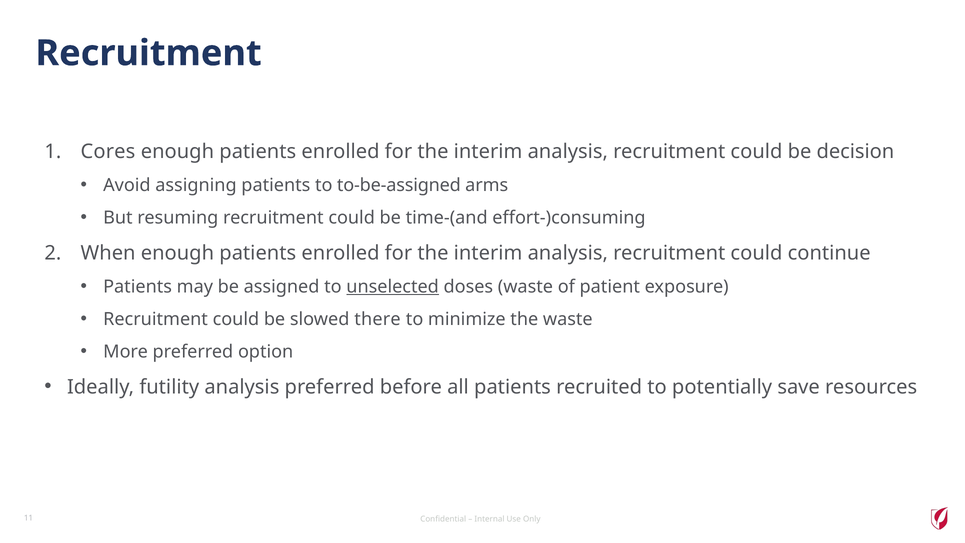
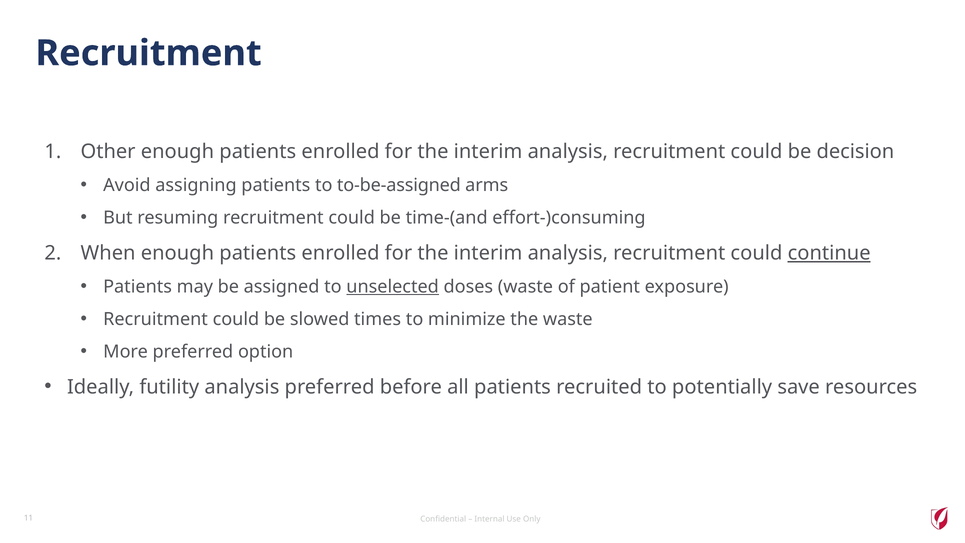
Cores: Cores -> Other
continue underline: none -> present
there: there -> times
